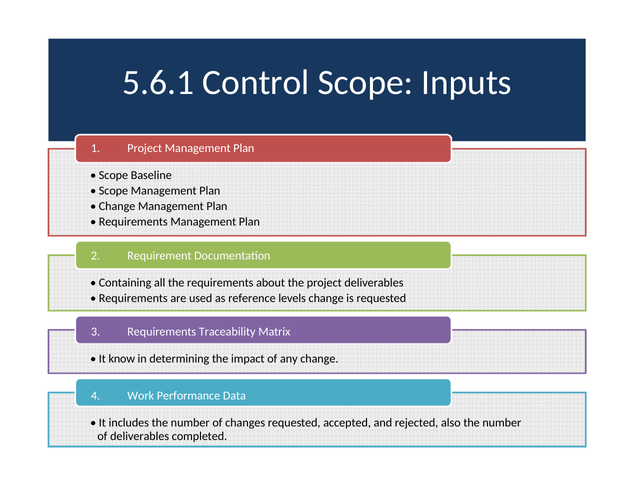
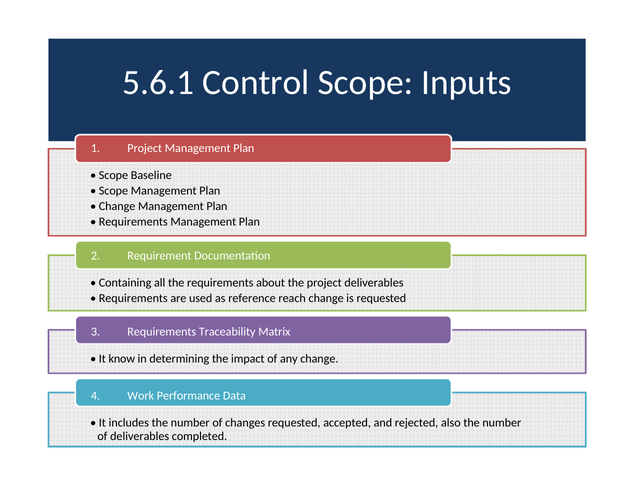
levels: levels -> reach
